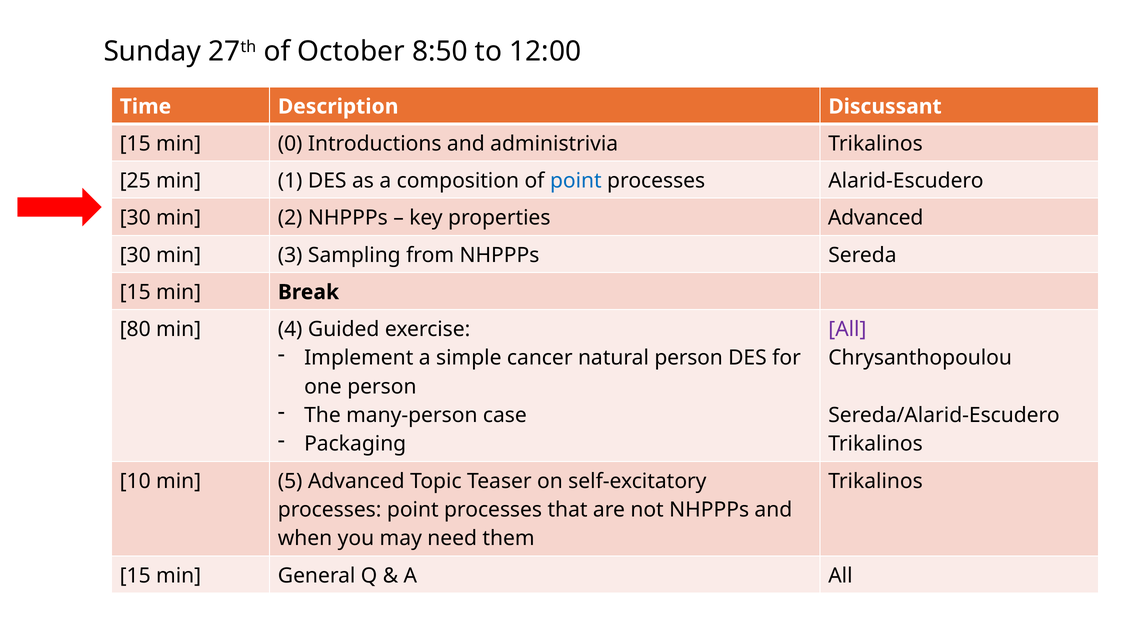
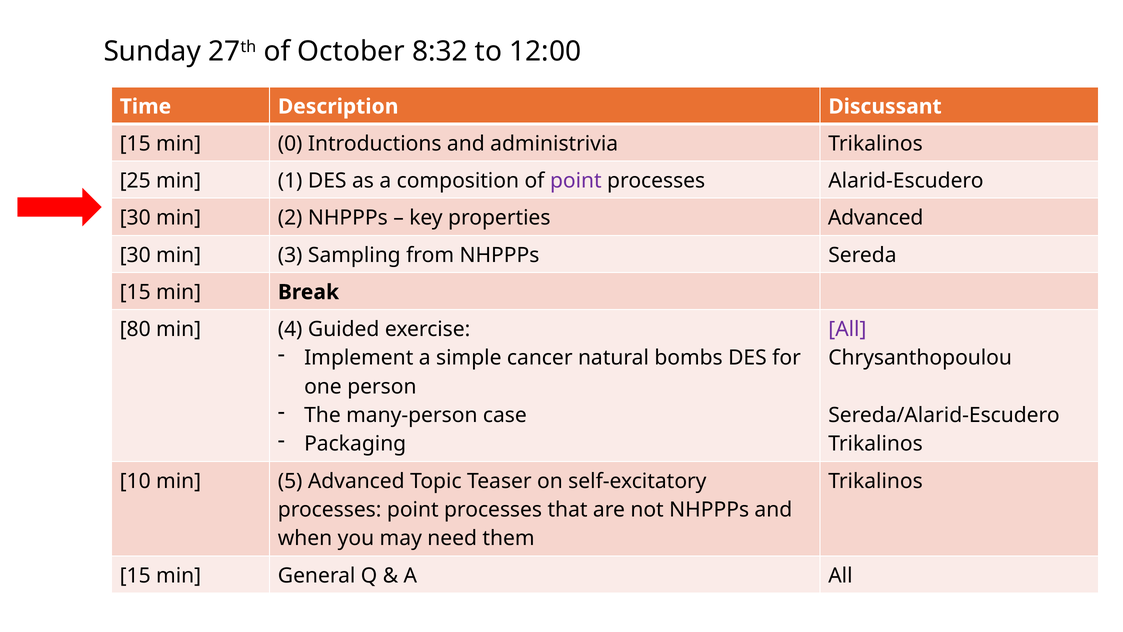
8:50: 8:50 -> 8:32
point at (576, 181) colour: blue -> purple
natural person: person -> bombs
